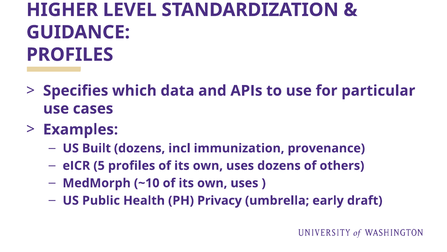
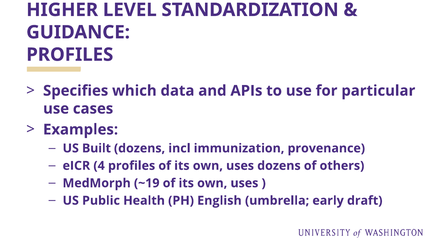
5: 5 -> 4
~10: ~10 -> ~19
Privacy: Privacy -> English
